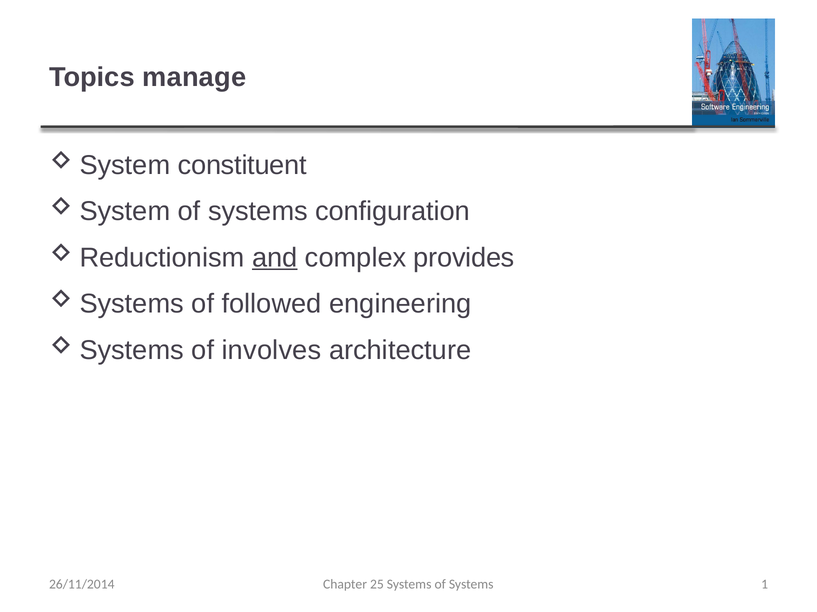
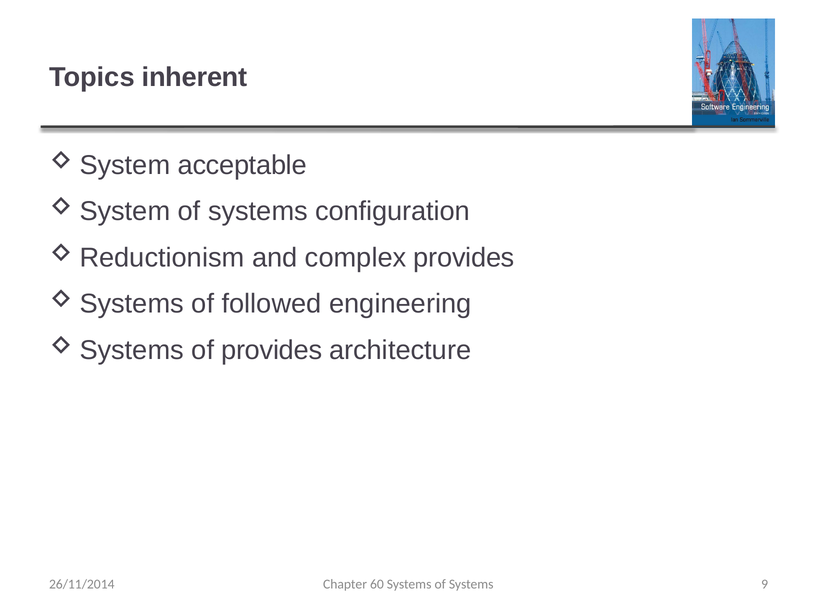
manage: manage -> inherent
constituent: constituent -> acceptable
and underline: present -> none
of involves: involves -> provides
25: 25 -> 60
1: 1 -> 9
